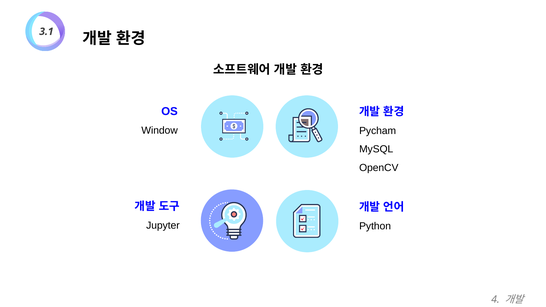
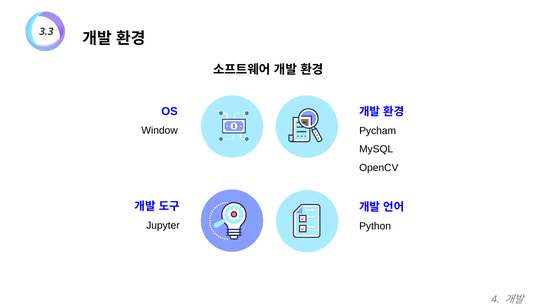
3.1: 3.1 -> 3.3
